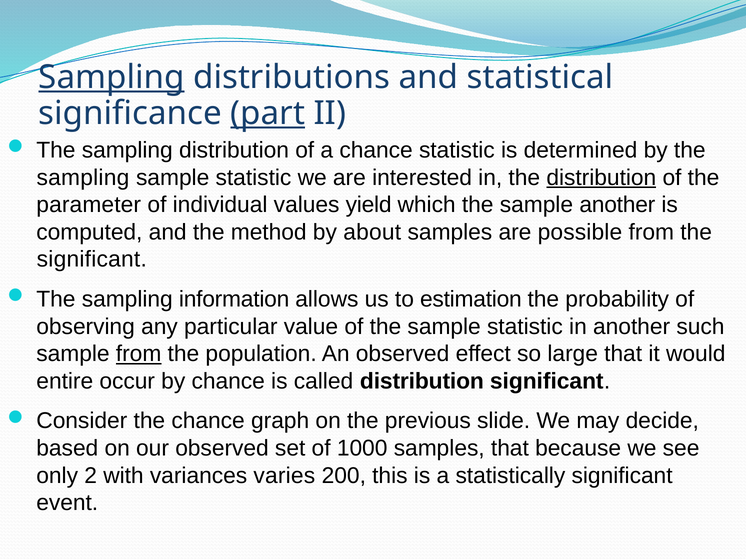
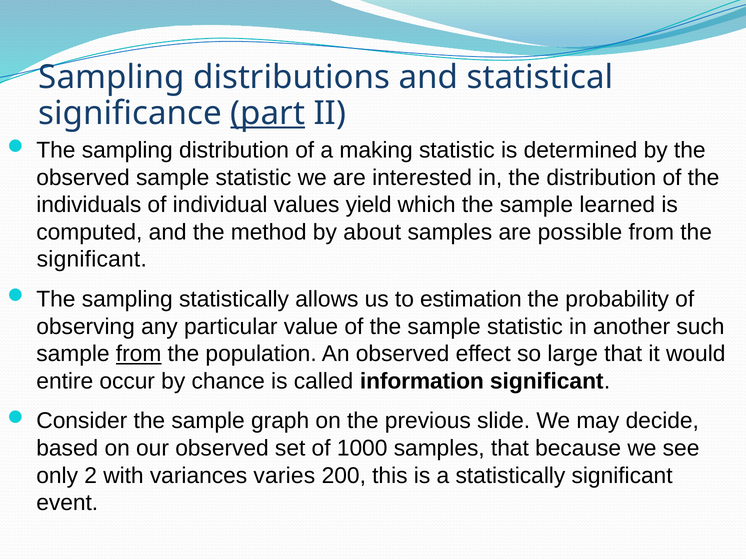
Sampling at (112, 77) underline: present -> none
a chance: chance -> making
sampling at (83, 178): sampling -> observed
distribution at (601, 178) underline: present -> none
parameter: parameter -> individuals
sample another: another -> learned
sampling information: information -> statistically
called distribution: distribution -> information
Consider the chance: chance -> sample
